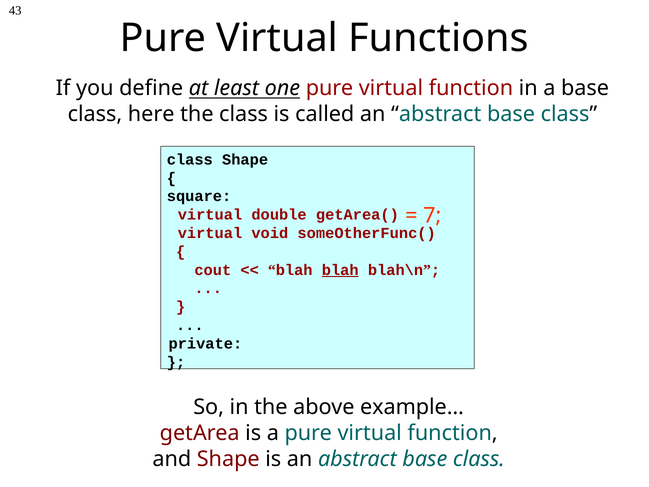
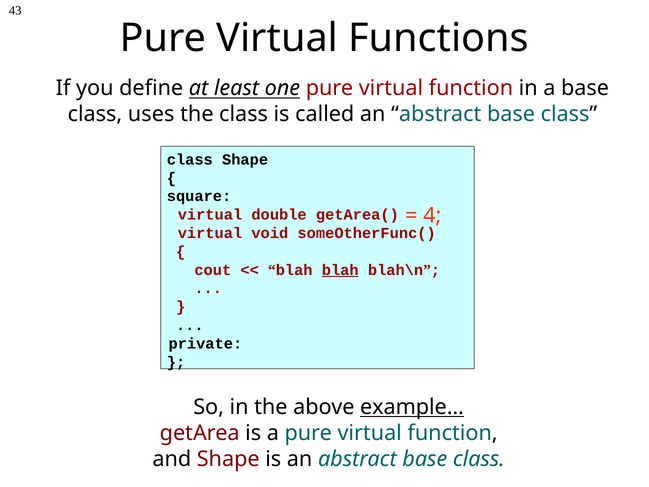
here: here -> uses
7: 7 -> 4
example… underline: none -> present
